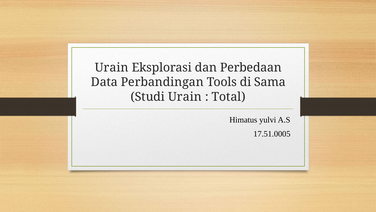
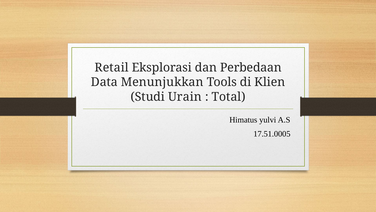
Urain at (112, 67): Urain -> Retail
Perbandingan: Perbandingan -> Menunjukkan
Sama: Sama -> Klien
